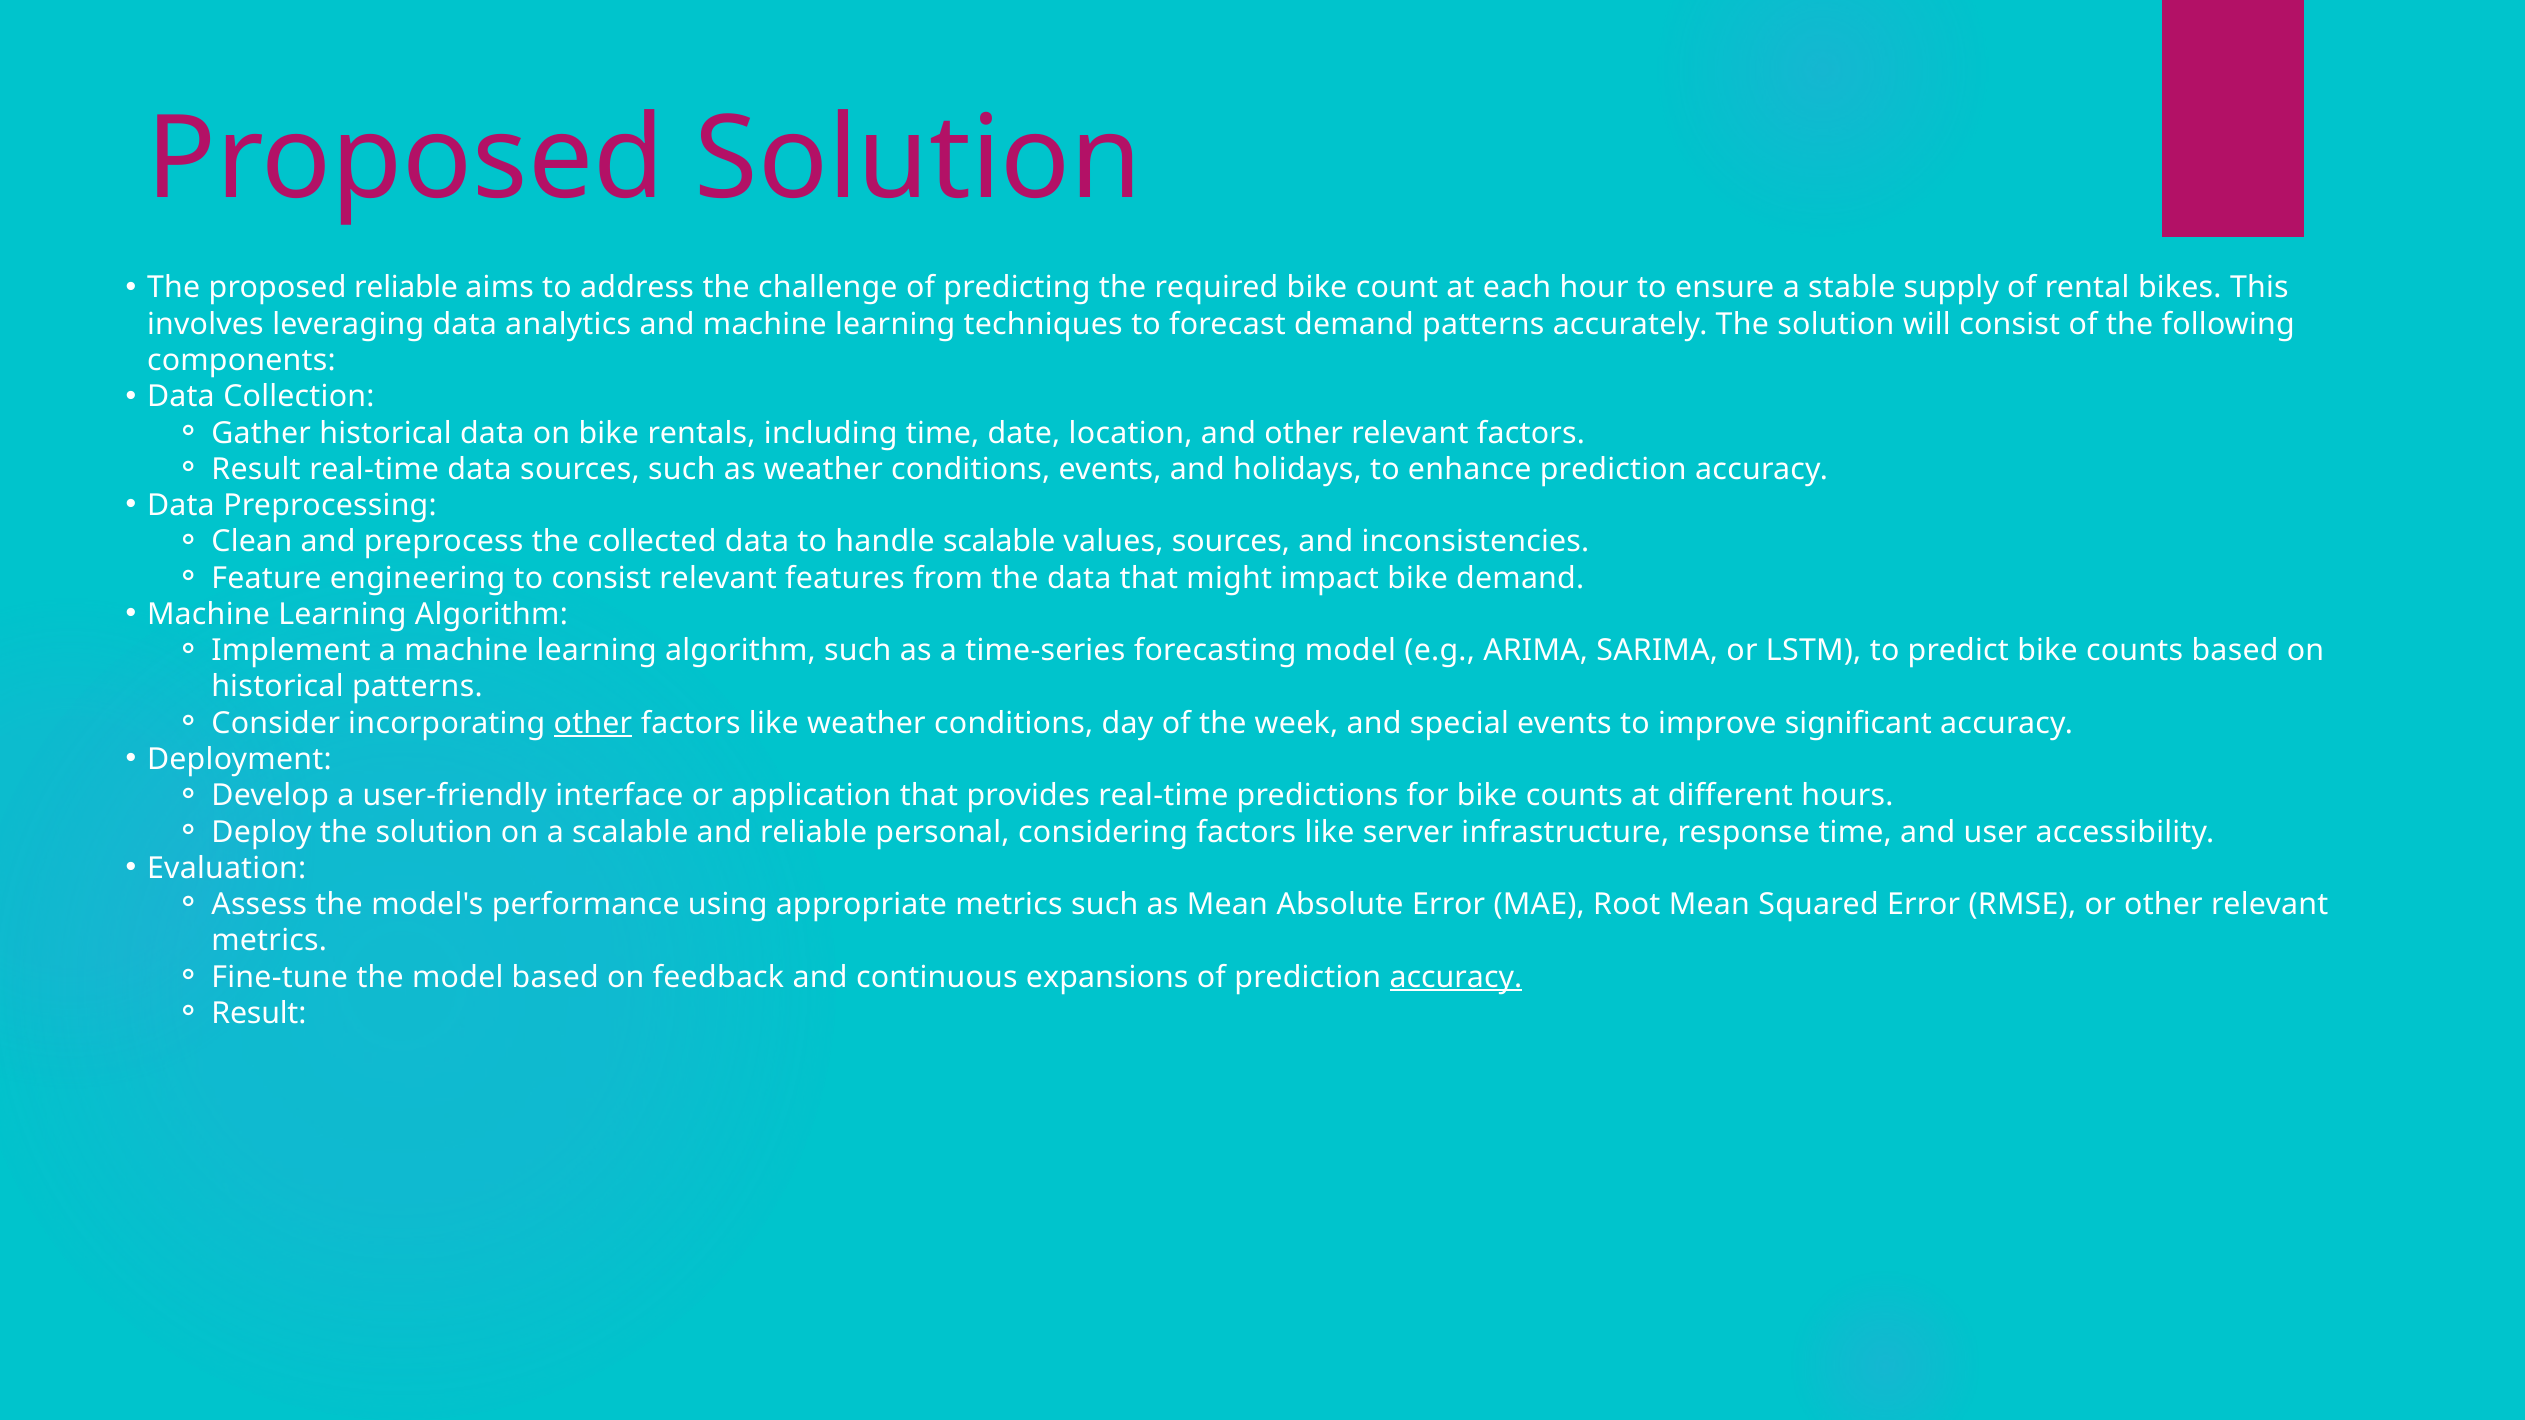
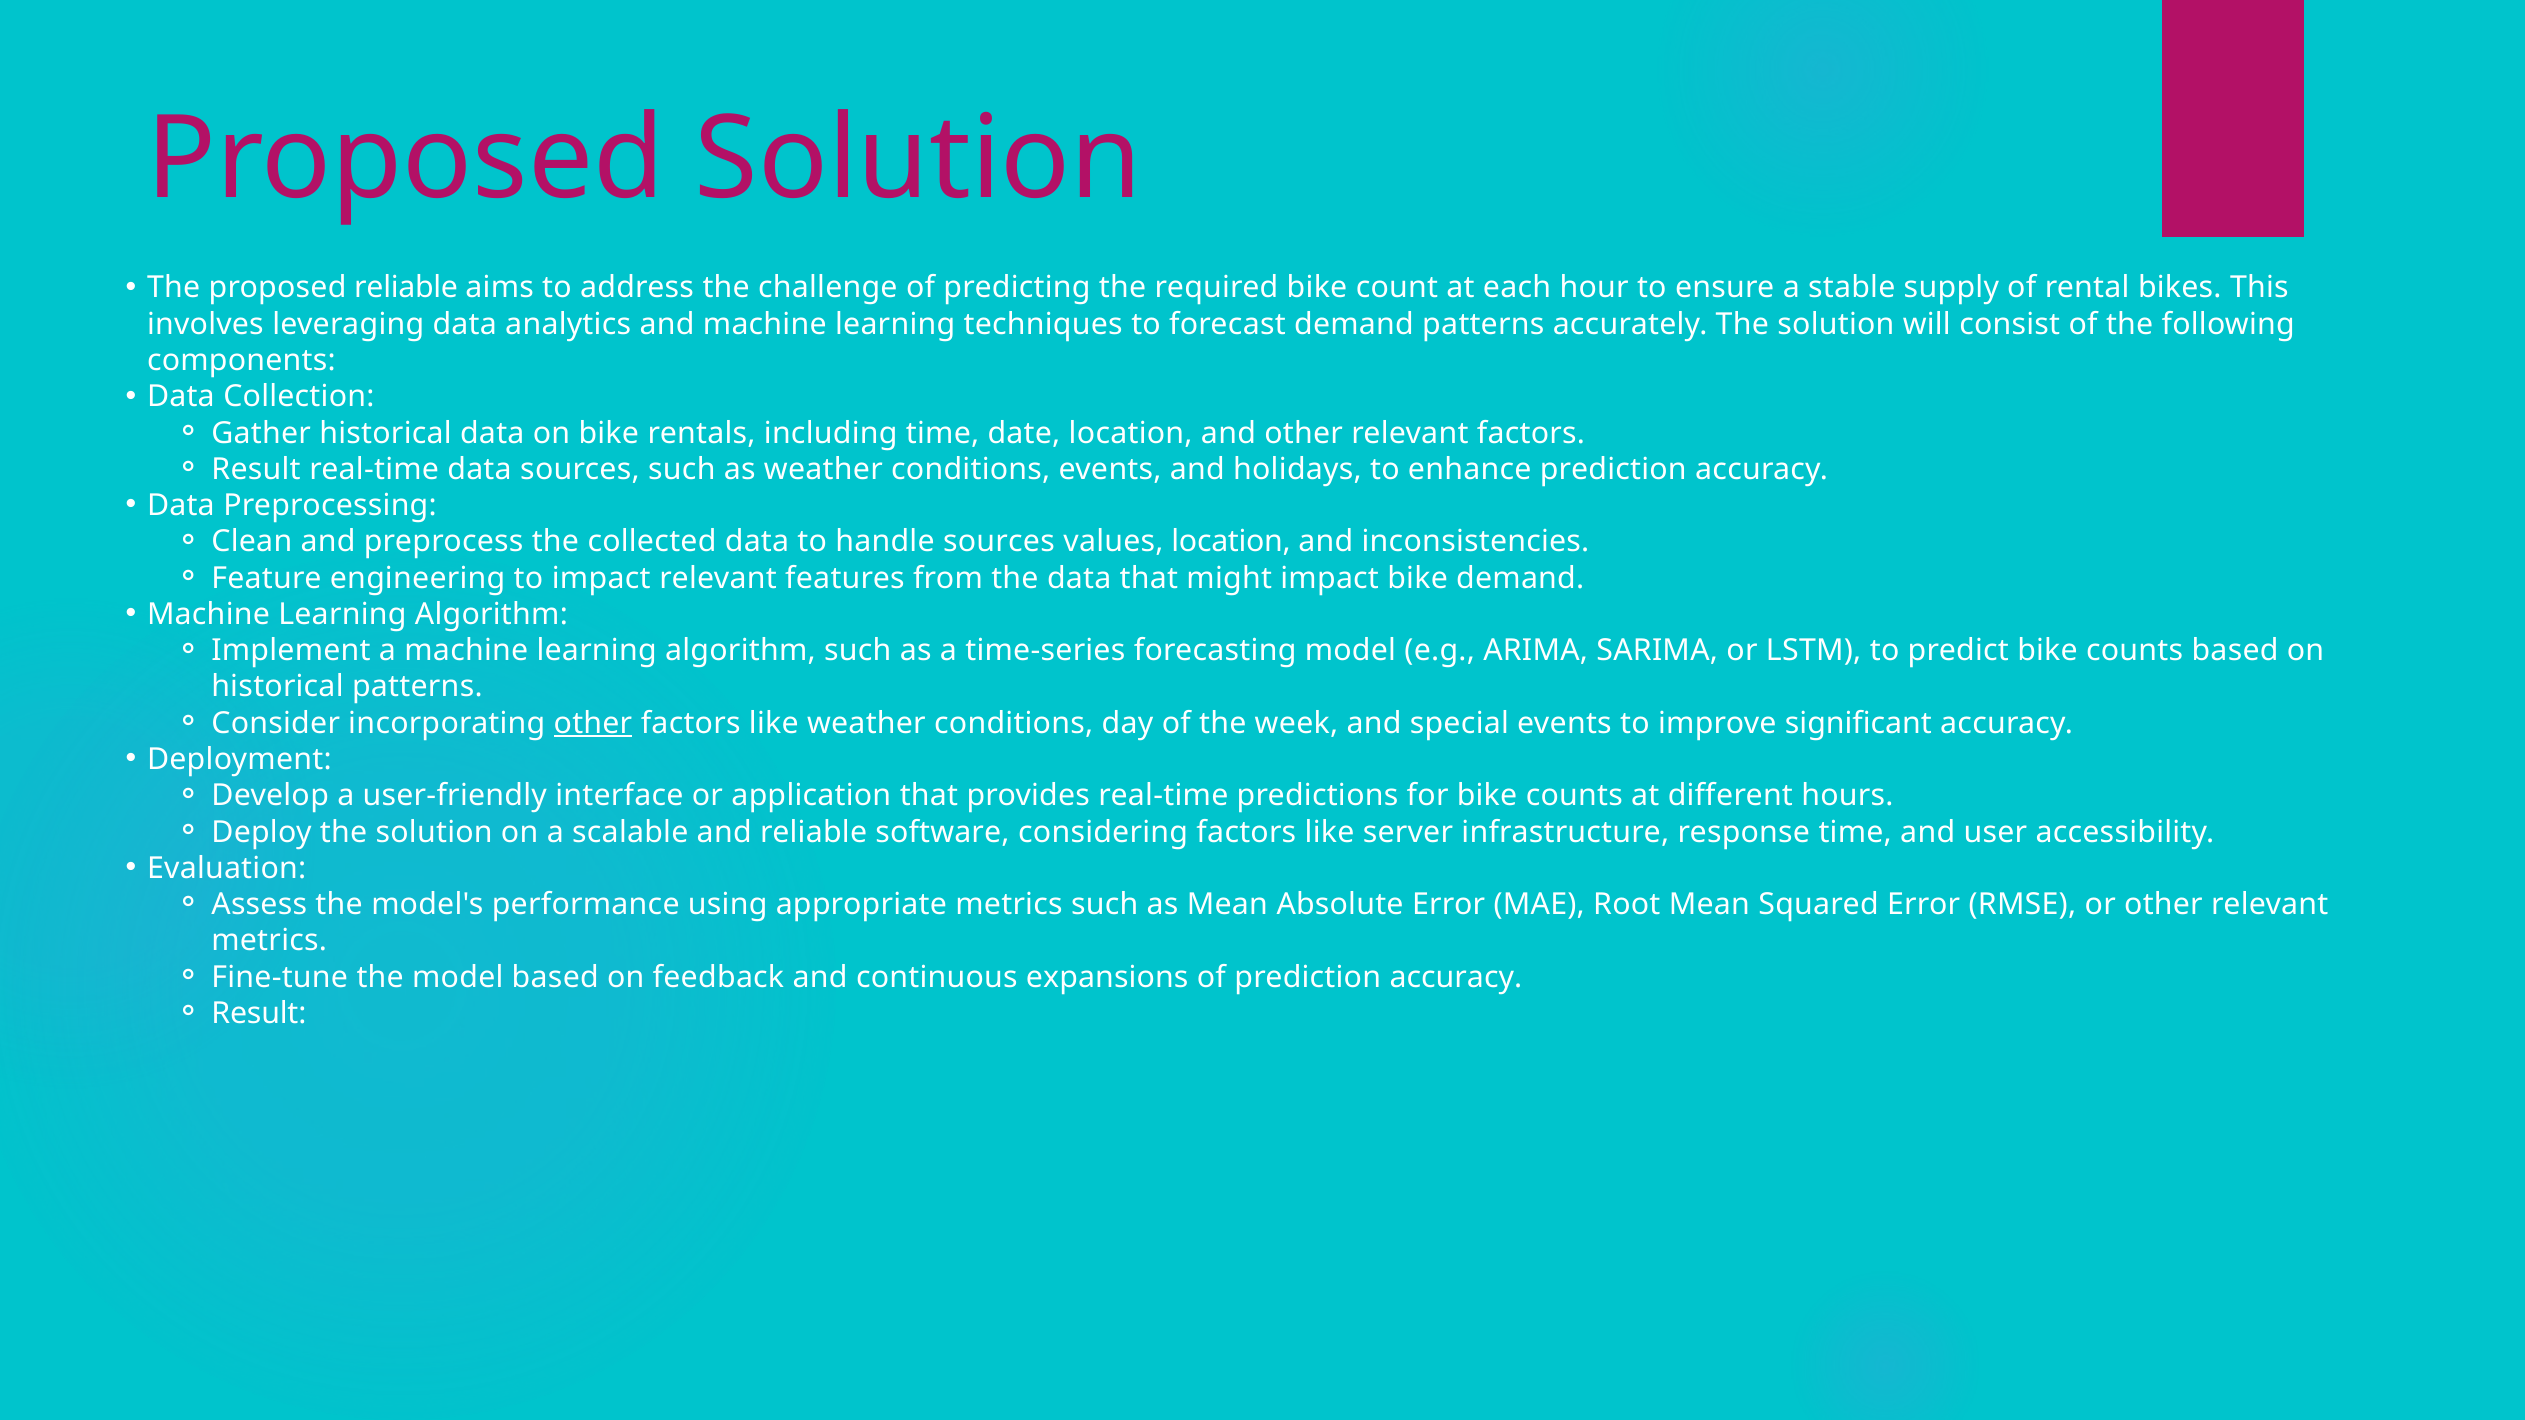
handle scalable: scalable -> sources
values sources: sources -> location
to consist: consist -> impact
personal: personal -> software
accuracy at (1456, 977) underline: present -> none
